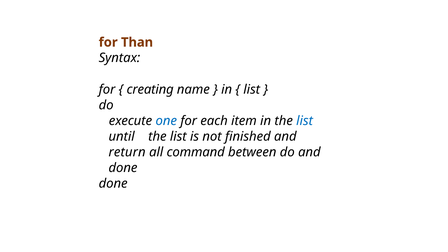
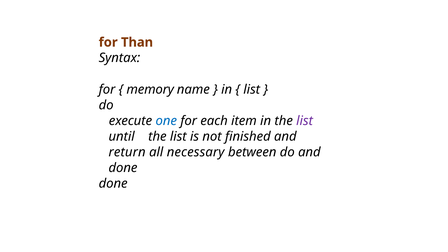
creating: creating -> memory
list at (305, 121) colour: blue -> purple
command: command -> necessary
